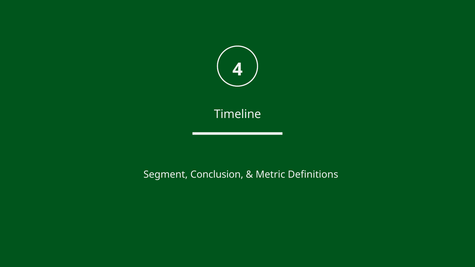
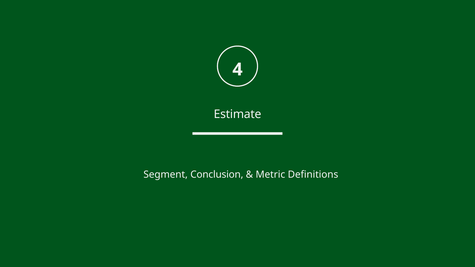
Timeline: Timeline -> Estimate
